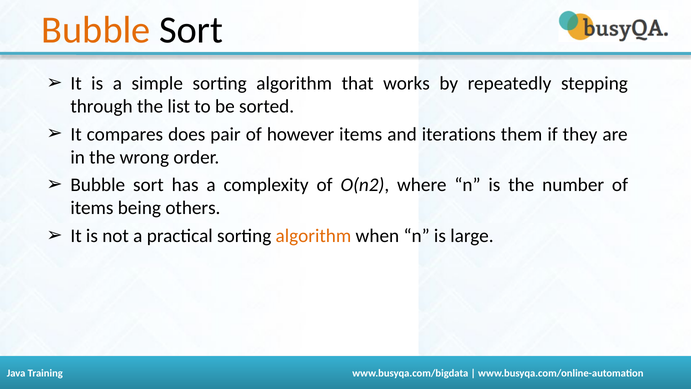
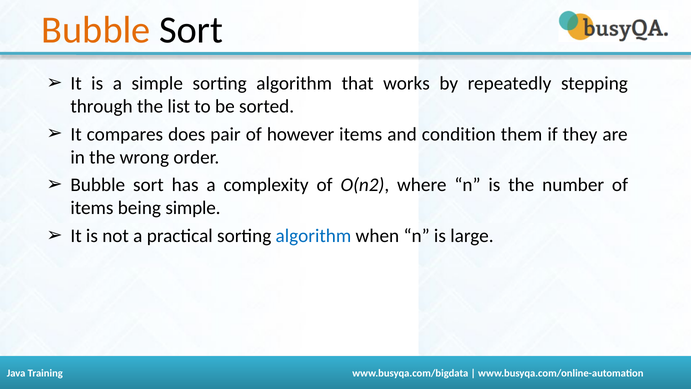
iterations: iterations -> condition
being others: others -> simple
algorithm at (313, 236) colour: orange -> blue
